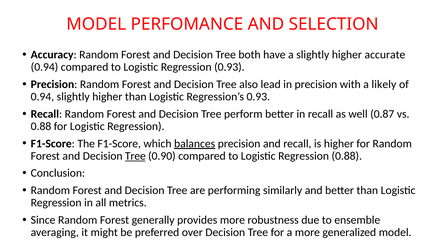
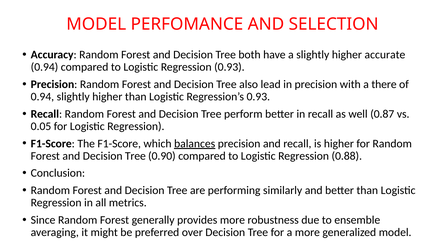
likely: likely -> there
0.88 at (41, 127): 0.88 -> 0.05
Tree at (135, 156) underline: present -> none
